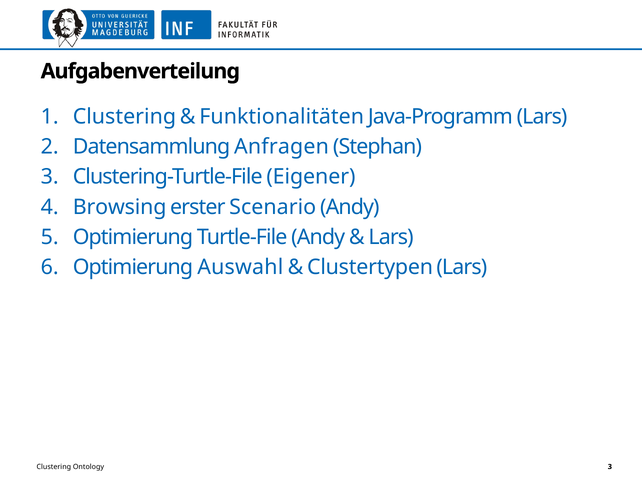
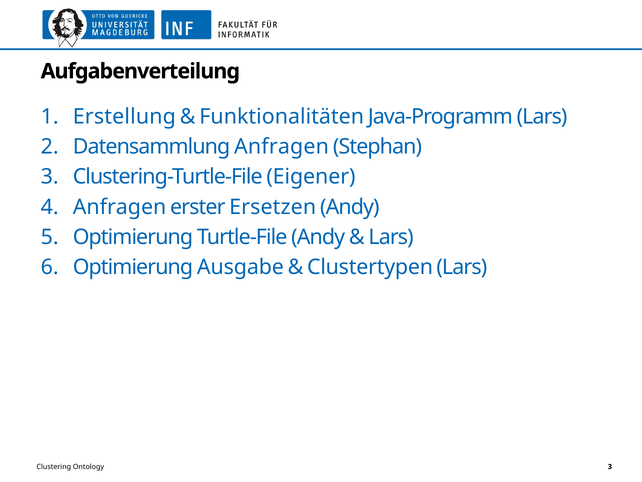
Clustering at (124, 116): Clustering -> Erstellung
Browsing at (120, 207): Browsing -> Anfragen
Scenario: Scenario -> Ersetzen
Auswahl: Auswahl -> Ausgabe
